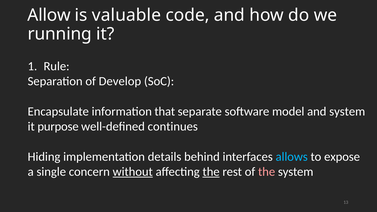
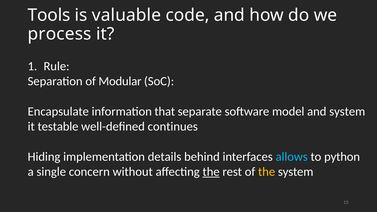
Allow: Allow -> Tools
running: running -> process
Develop: Develop -> Modular
purpose: purpose -> testable
expose: expose -> python
without underline: present -> none
the at (267, 172) colour: pink -> yellow
